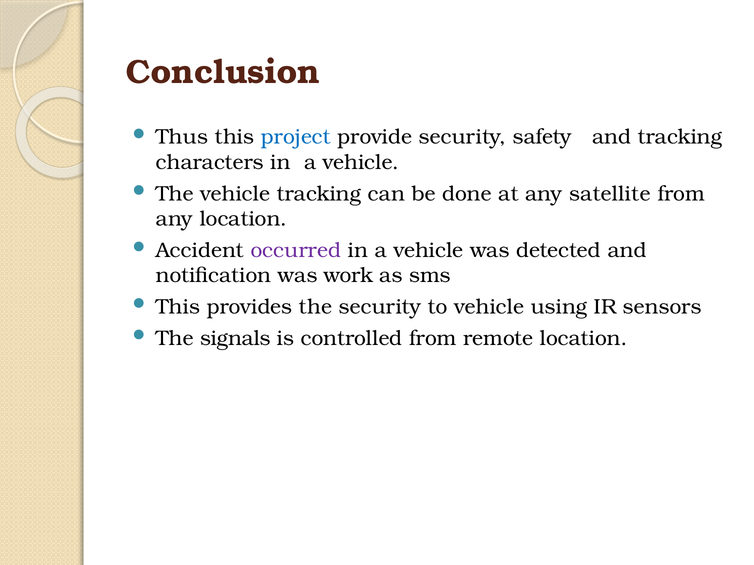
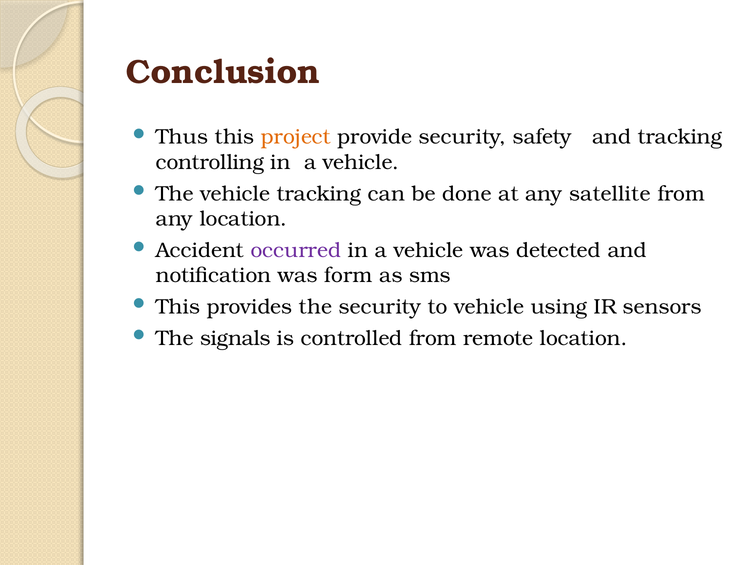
project colour: blue -> orange
characters: characters -> controlling
work: work -> form
